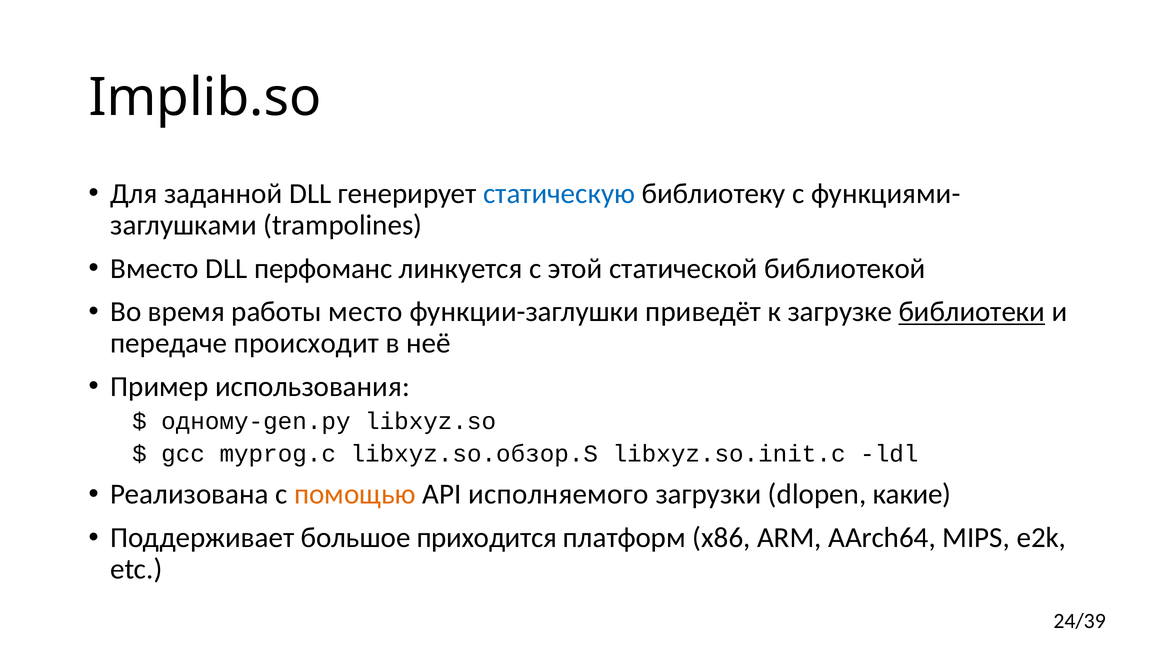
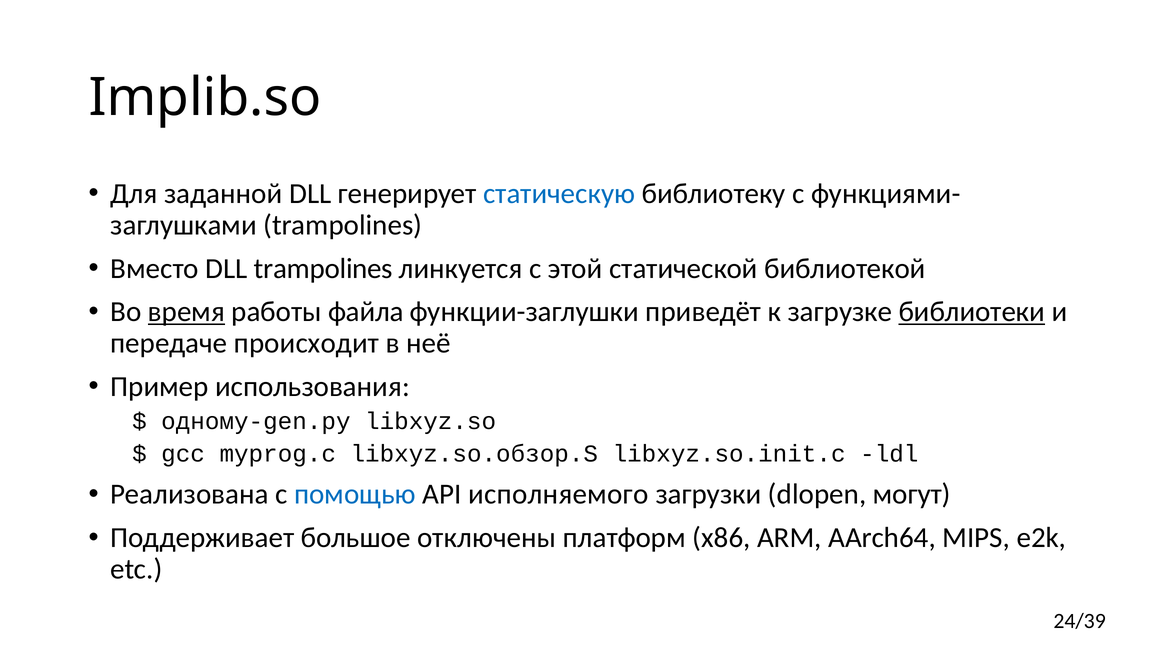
DLL перфоманс: перфоманс -> trampolines
время underline: none -> present
место: место -> файла
помощью colour: orange -> blue
какие: какие -> могут
приходится: приходится -> отключены
